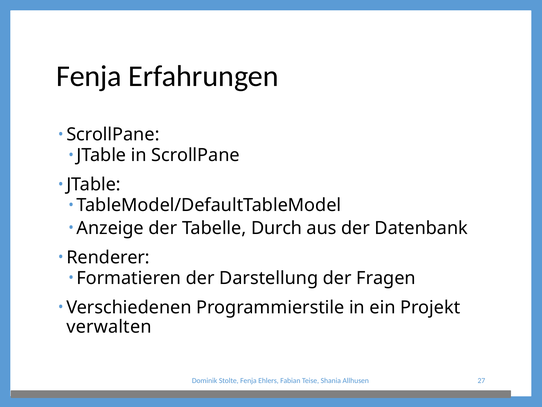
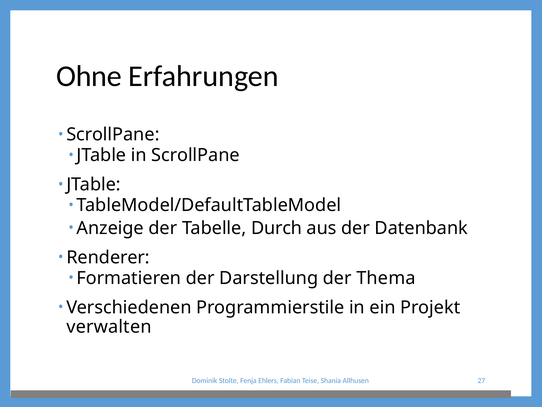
Fenja at (89, 76): Fenja -> Ohne
Fragen: Fragen -> Thema
